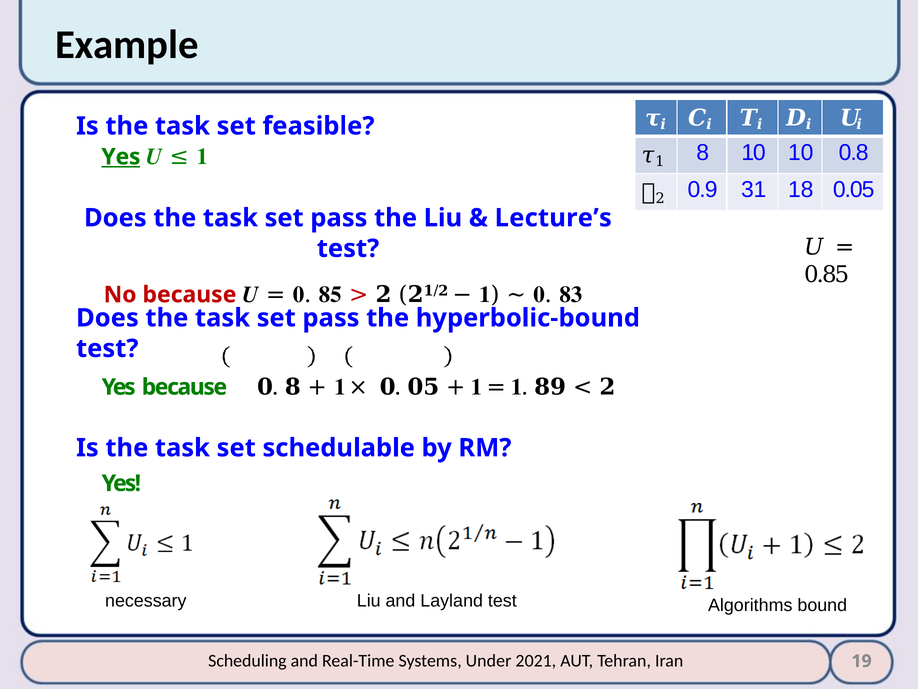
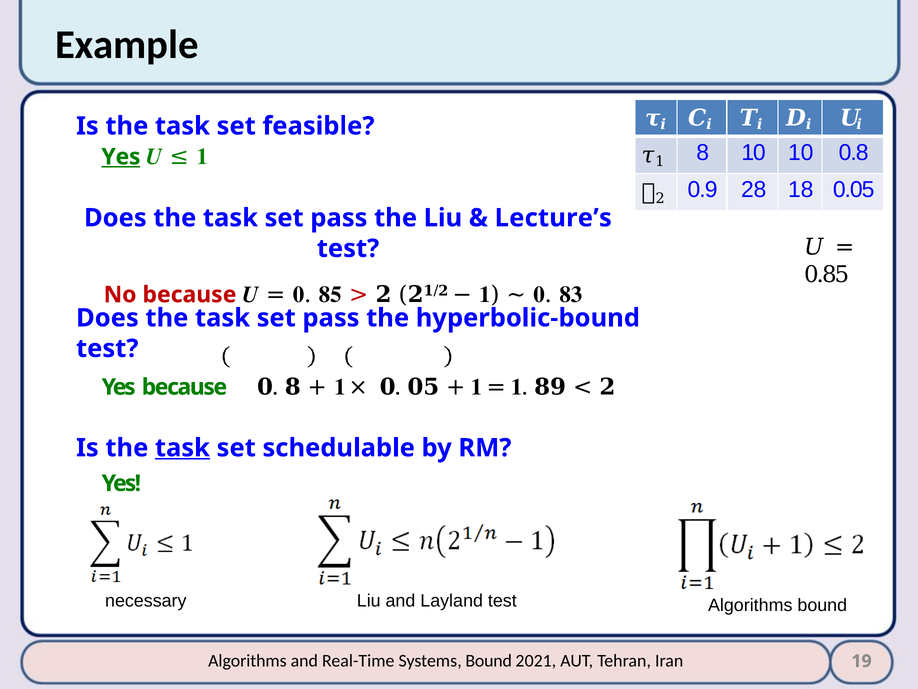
31: 31 -> 28
task at (182, 448) underline: none -> present
Scheduling at (247, 660): Scheduling -> Algorithms
Systems Under: Under -> Bound
